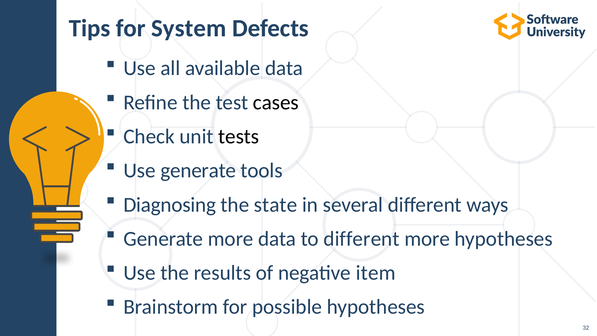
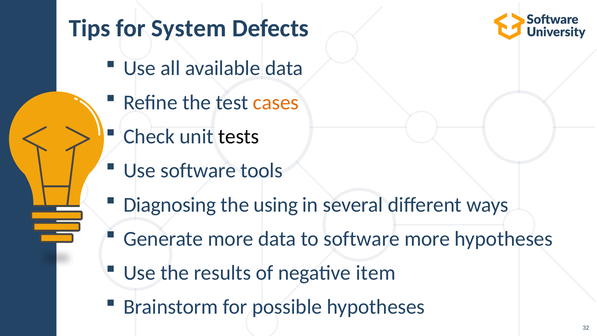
cases colour: black -> orange
Use generate: generate -> software
state: state -> using
to different: different -> software
